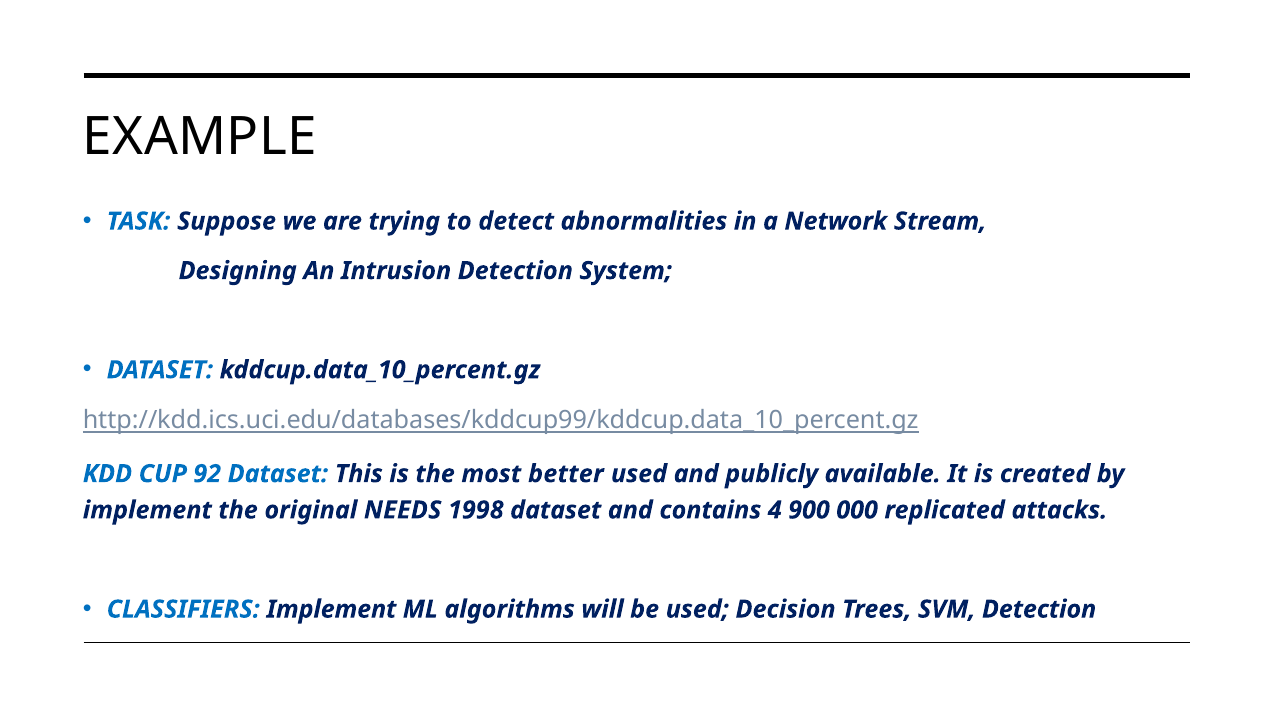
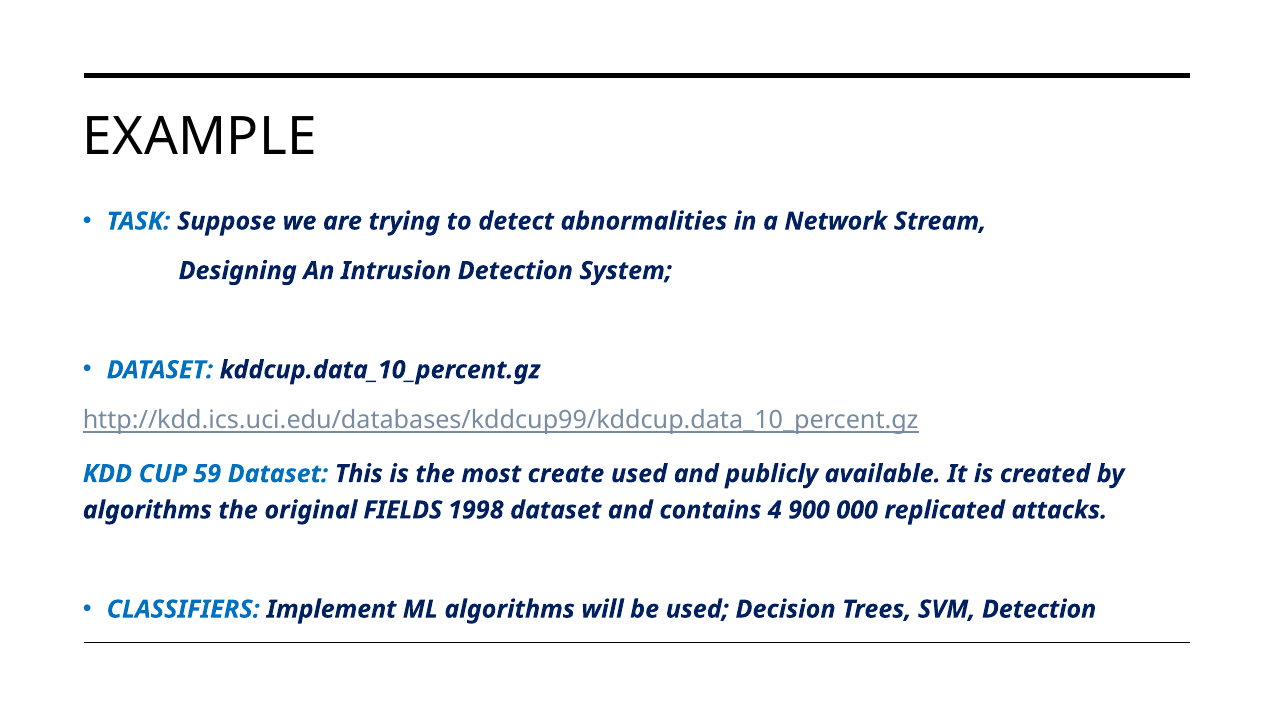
92: 92 -> 59
better: better -> create
implement at (147, 510): implement -> algorithms
NEEDS: NEEDS -> FIELDS
